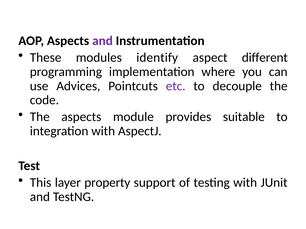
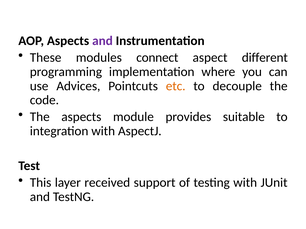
identify: identify -> connect
etc colour: purple -> orange
property: property -> received
